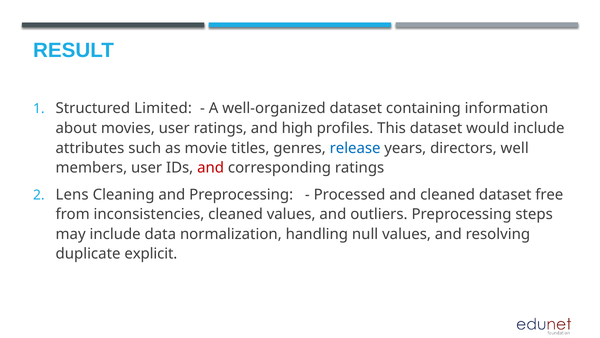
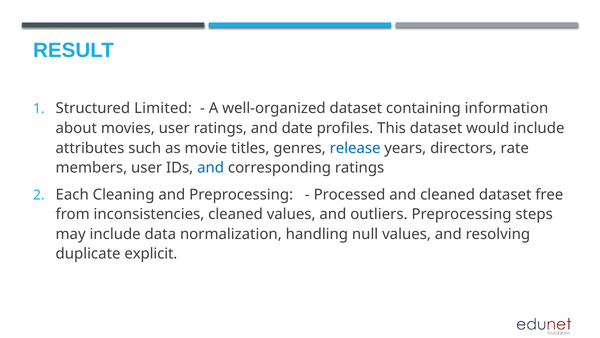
high: high -> date
well: well -> rate
and at (211, 168) colour: red -> blue
Lens: Lens -> Each
